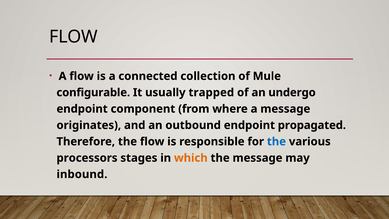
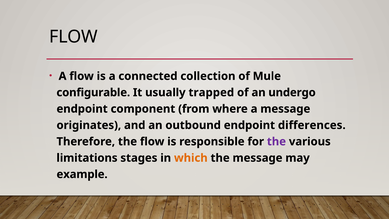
propagated: propagated -> differences
the at (276, 141) colour: blue -> purple
processors: processors -> limitations
inbound: inbound -> example
